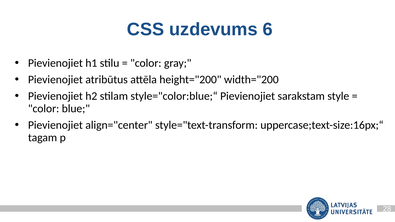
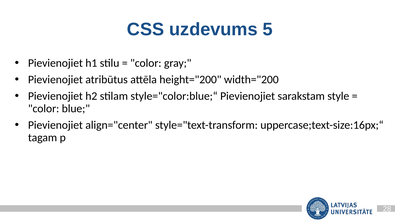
6: 6 -> 5
